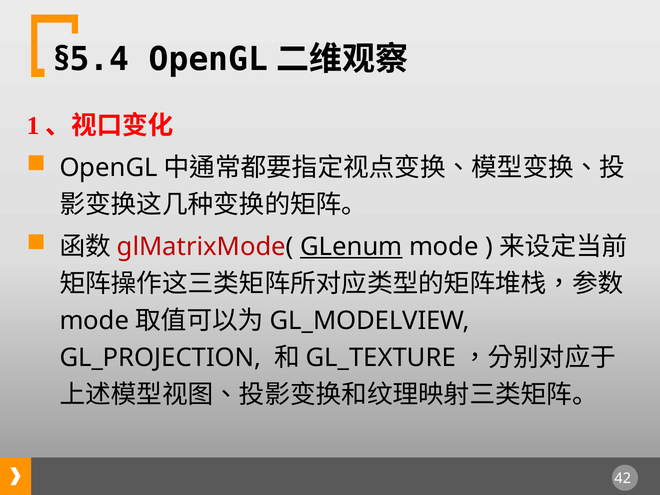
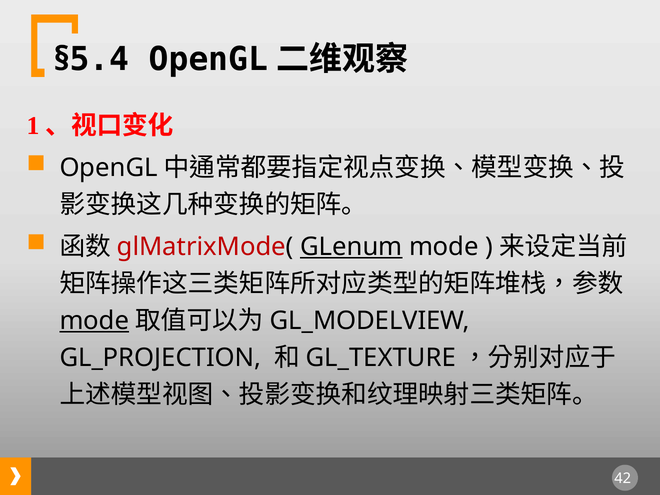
mode at (94, 321) underline: none -> present
